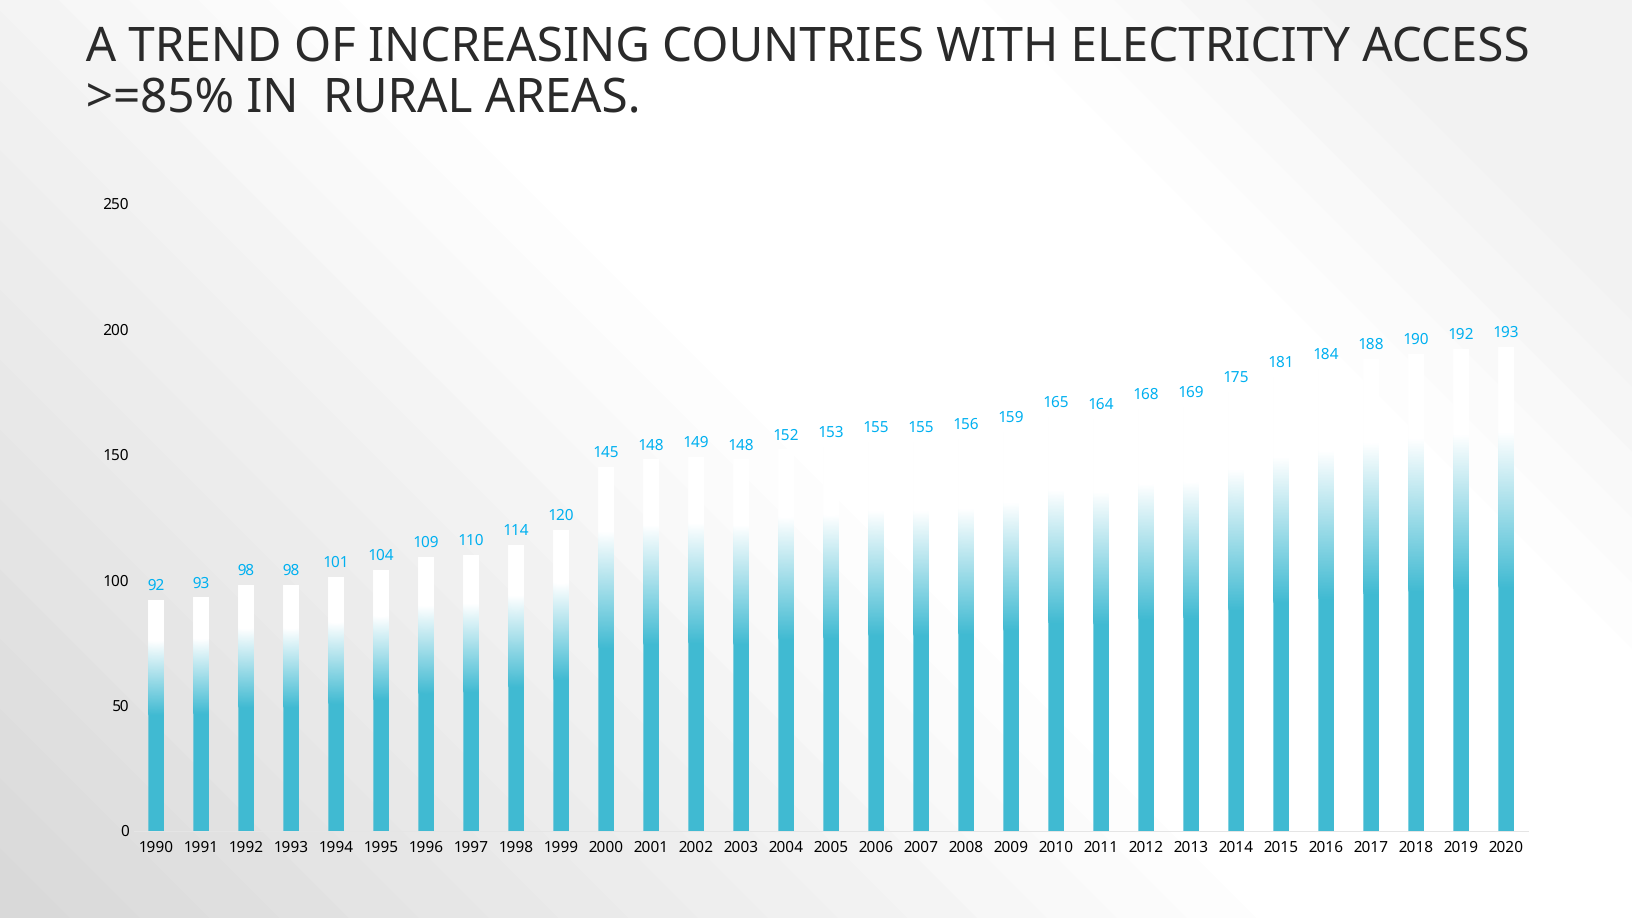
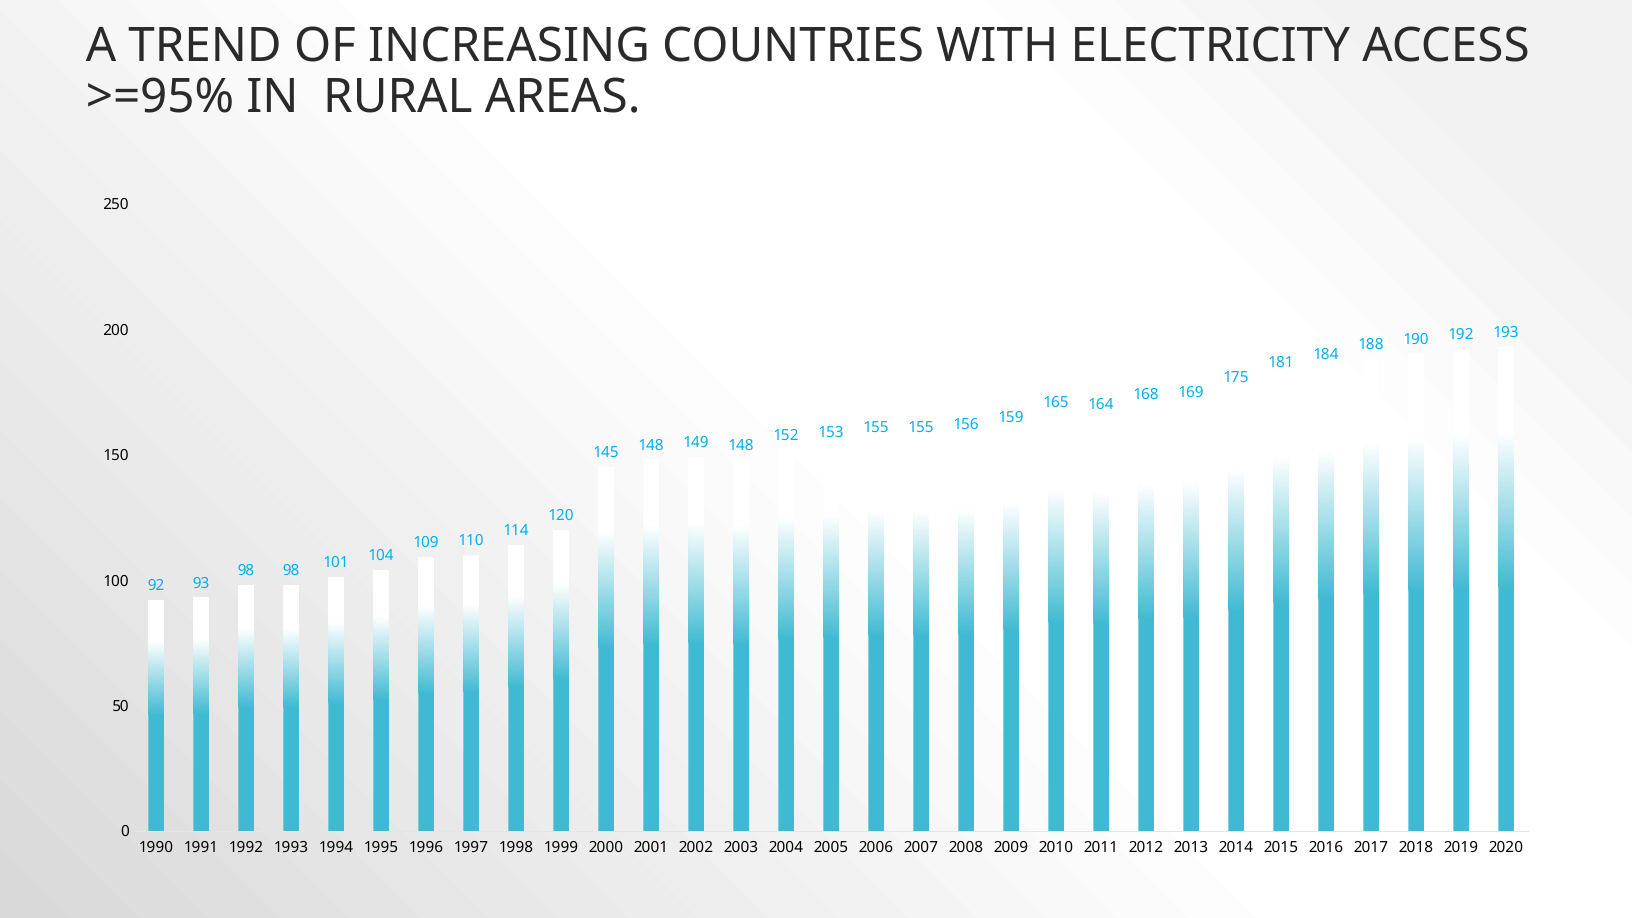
>=85%: >=85% -> >=95%
